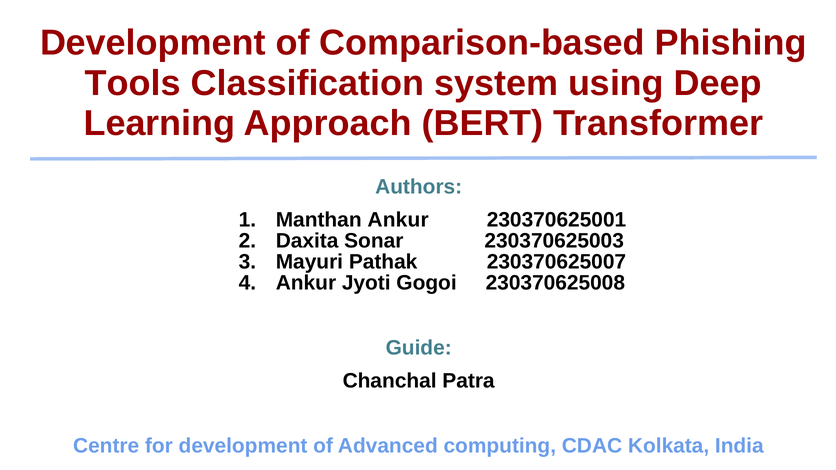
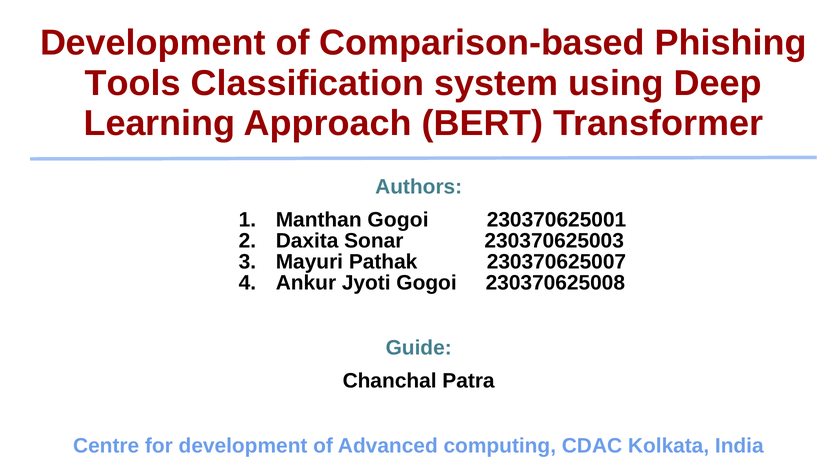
Manthan Ankur: Ankur -> Gogoi
